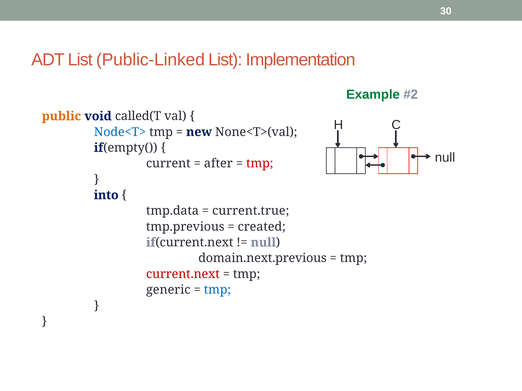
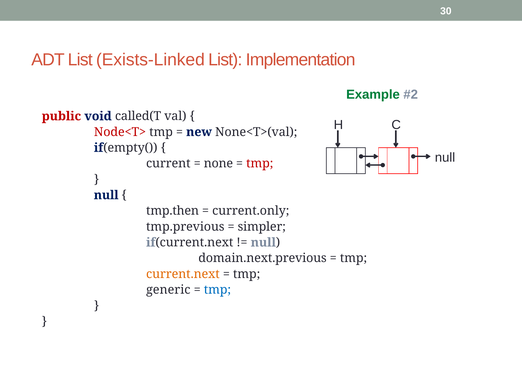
Public-Linked: Public-Linked -> Exists-Linked
public colour: orange -> red
Node<T> colour: blue -> red
after: after -> none
into at (106, 195): into -> null
tmp.data: tmp.data -> tmp.then
current.true: current.true -> current.only
created: created -> simpler
current.next colour: red -> orange
